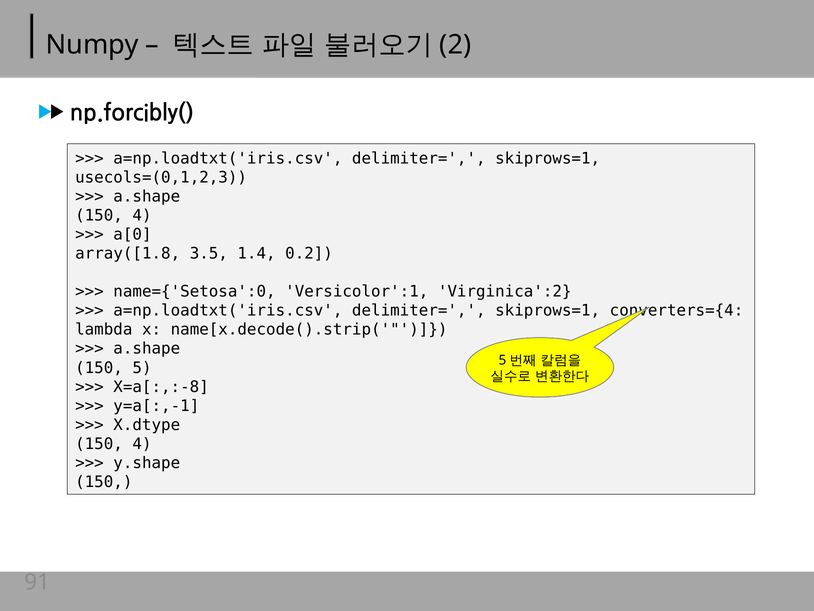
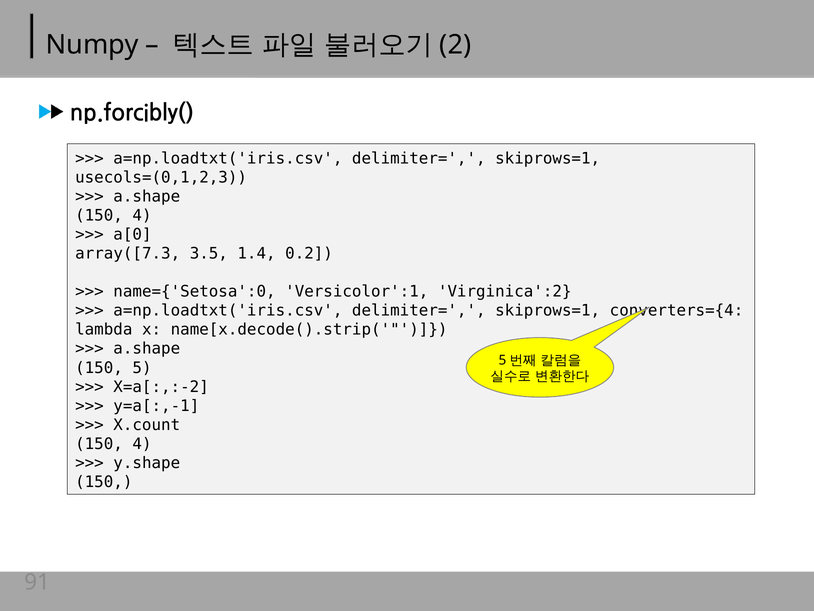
array([1.8: array([1.8 -> array([7.3
X=a[:,:-8: X=a[:,:-8 -> X=a[:,:-2
X.dtype: X.dtype -> X.count
